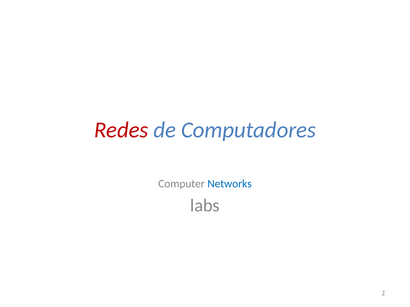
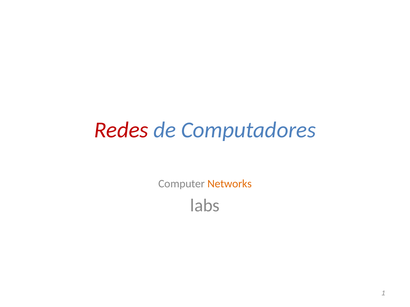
Networks colour: blue -> orange
